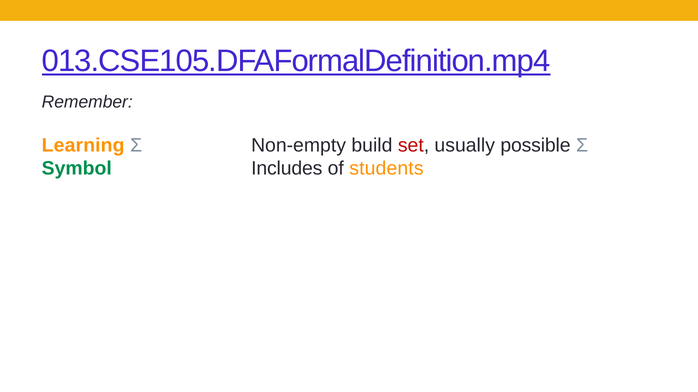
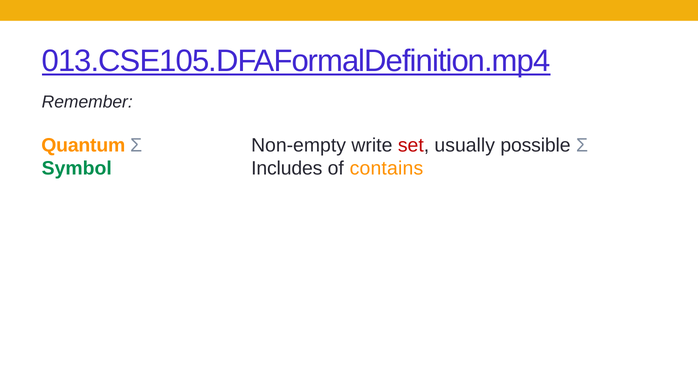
Learning: Learning -> Quantum
build: build -> write
students: students -> contains
